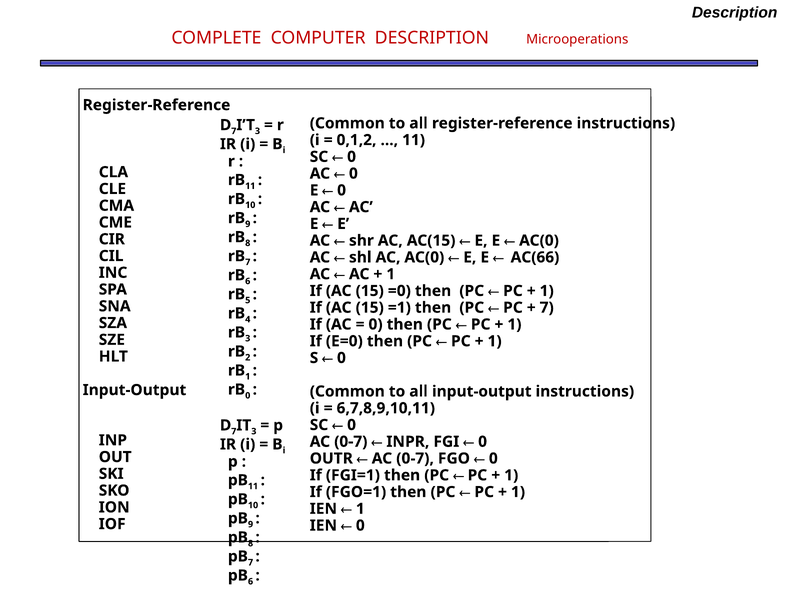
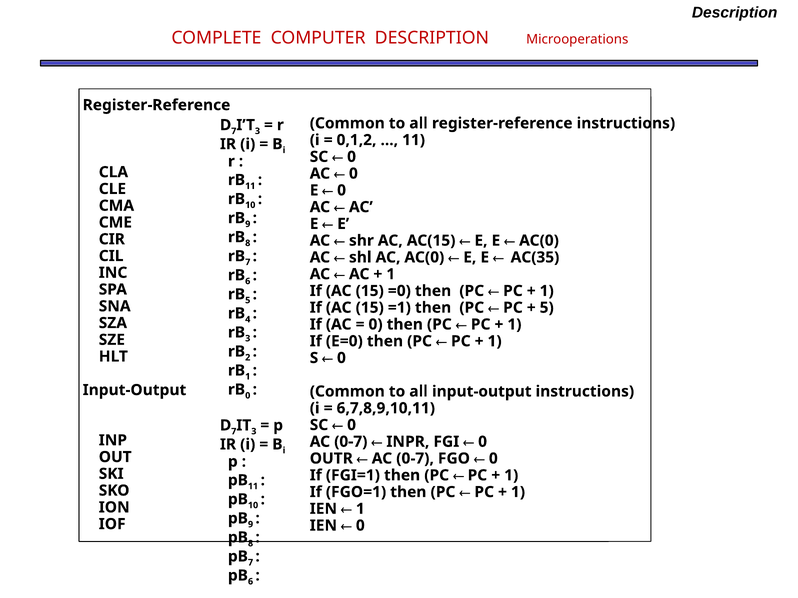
AC(66: AC(66 -> AC(35
7 at (547, 308): 7 -> 5
